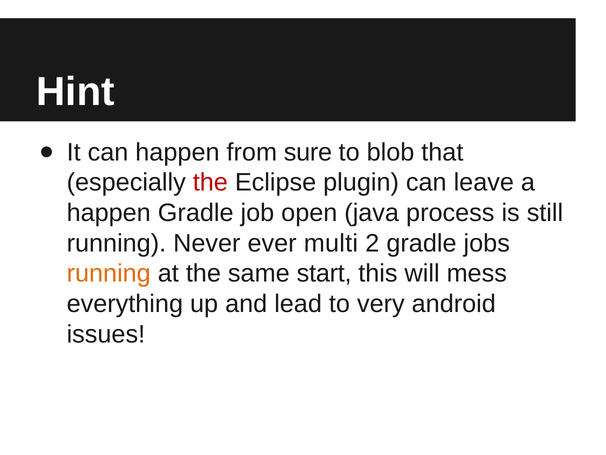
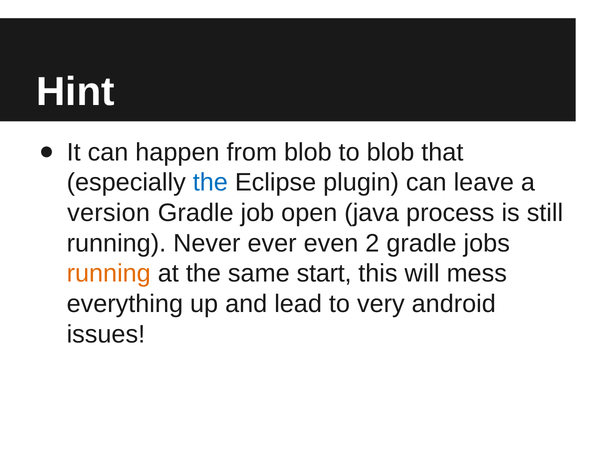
from sure: sure -> blob
the at (210, 182) colour: red -> blue
happen at (109, 213): happen -> version
multi: multi -> even
